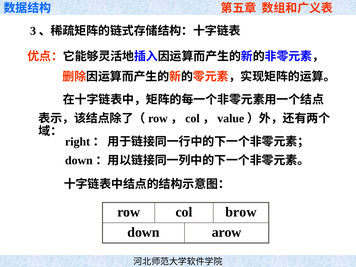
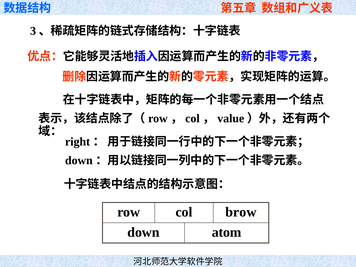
arow: arow -> atom
